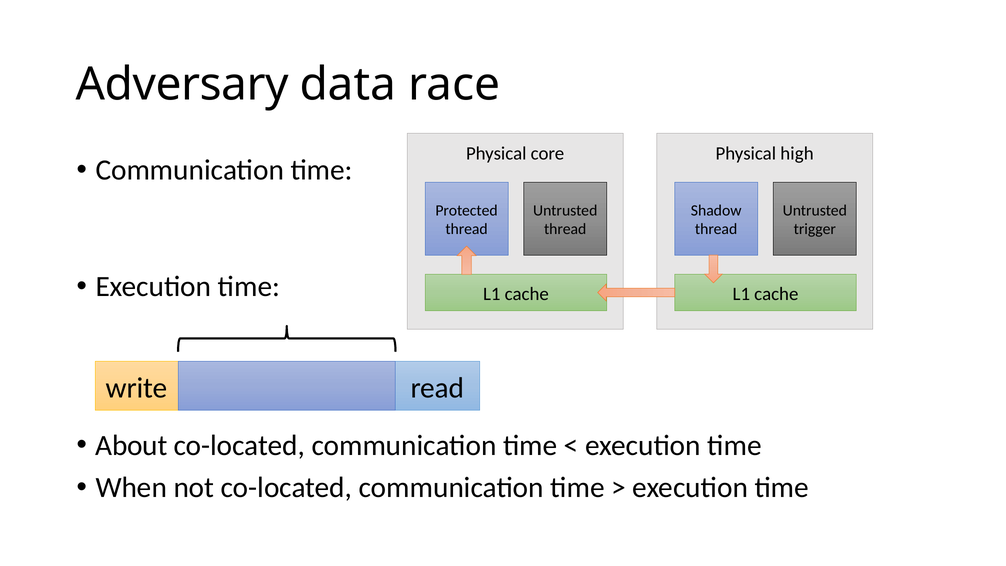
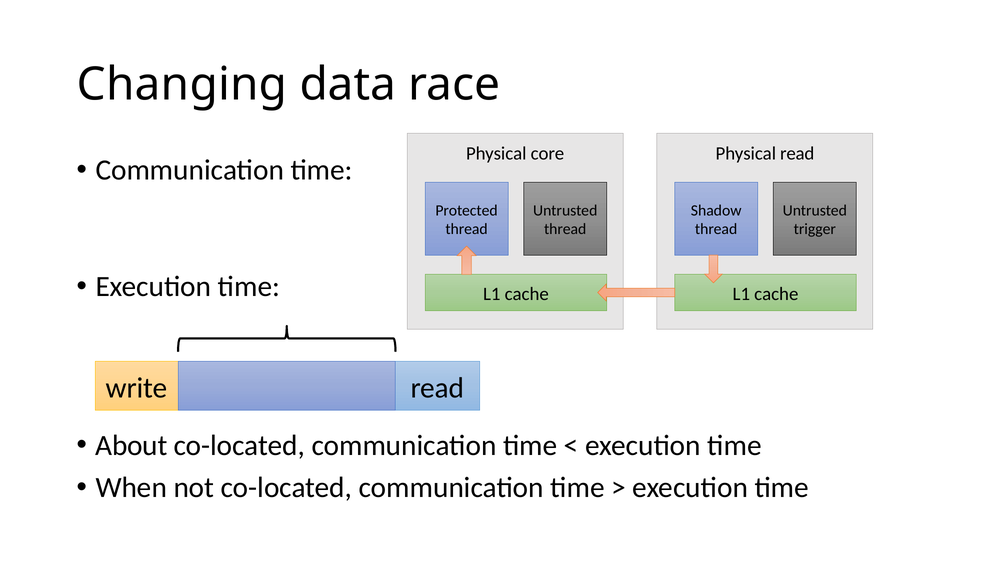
Adversary: Adversary -> Changing
Physical high: high -> read
